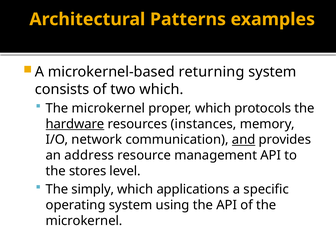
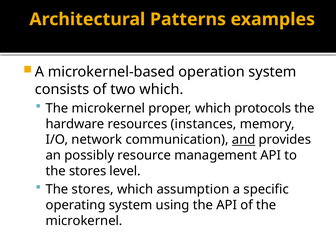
returning: returning -> operation
hardware underline: present -> none
address: address -> possibly
simply at (93, 189): simply -> stores
applications: applications -> assumption
